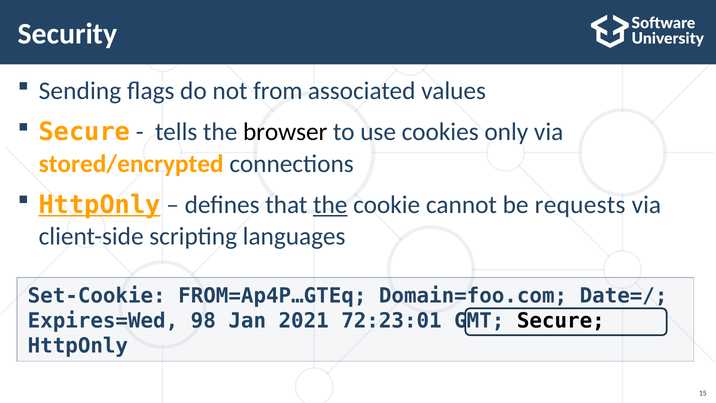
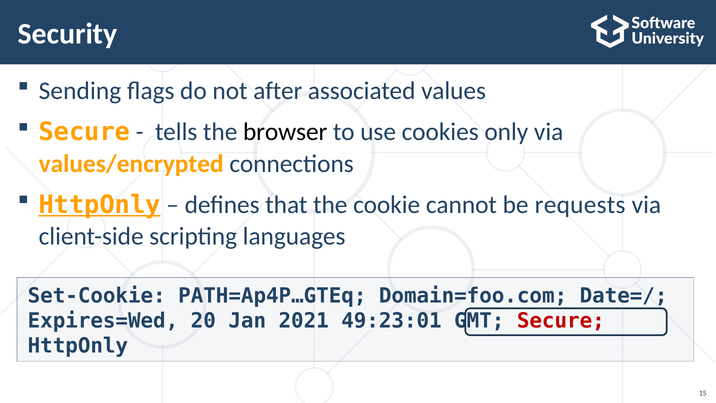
from: from -> after
stored/encrypted: stored/encrypted -> values/encrypted
the at (330, 205) underline: present -> none
FROM=Ap4P…GTEq: FROM=Ap4P…GTEq -> PATH=Ap4P…GTEq
98: 98 -> 20
72:23:01: 72:23:01 -> 49:23:01
Secure at (561, 321) colour: black -> red
